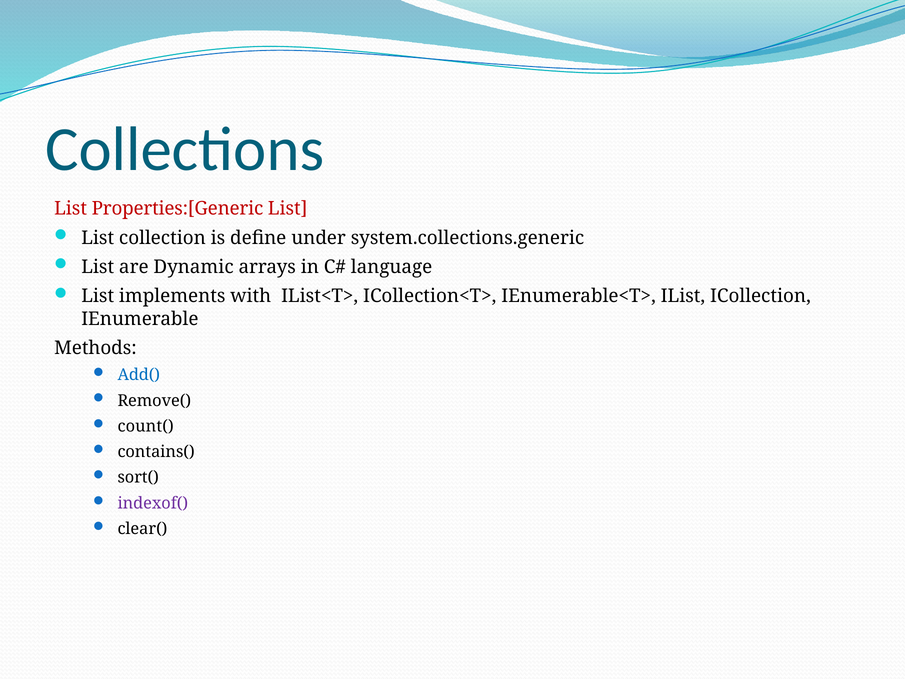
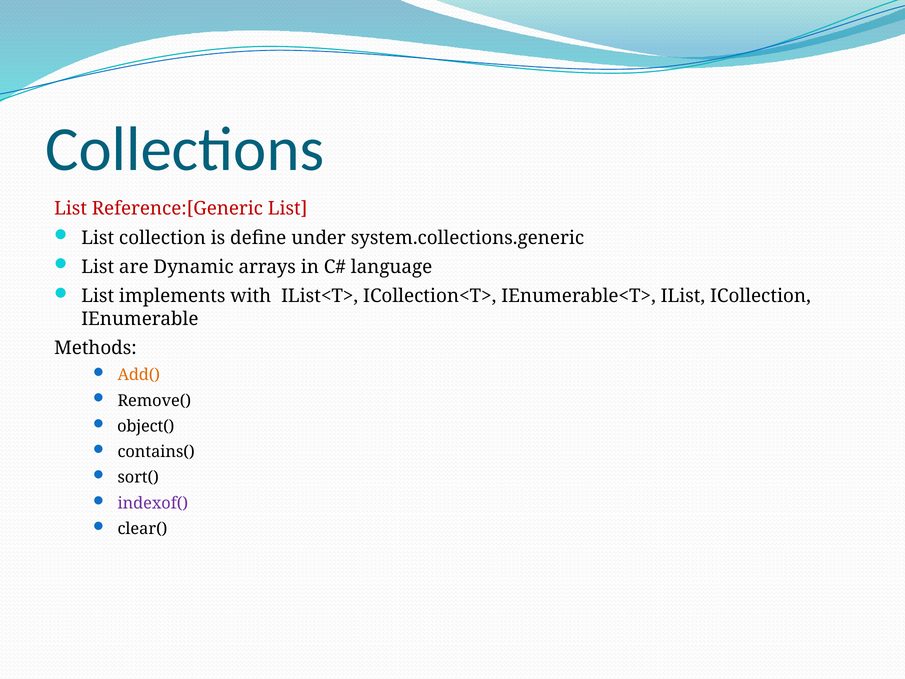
Properties:[Generic: Properties:[Generic -> Reference:[Generic
Add( colour: blue -> orange
count(: count( -> object(
